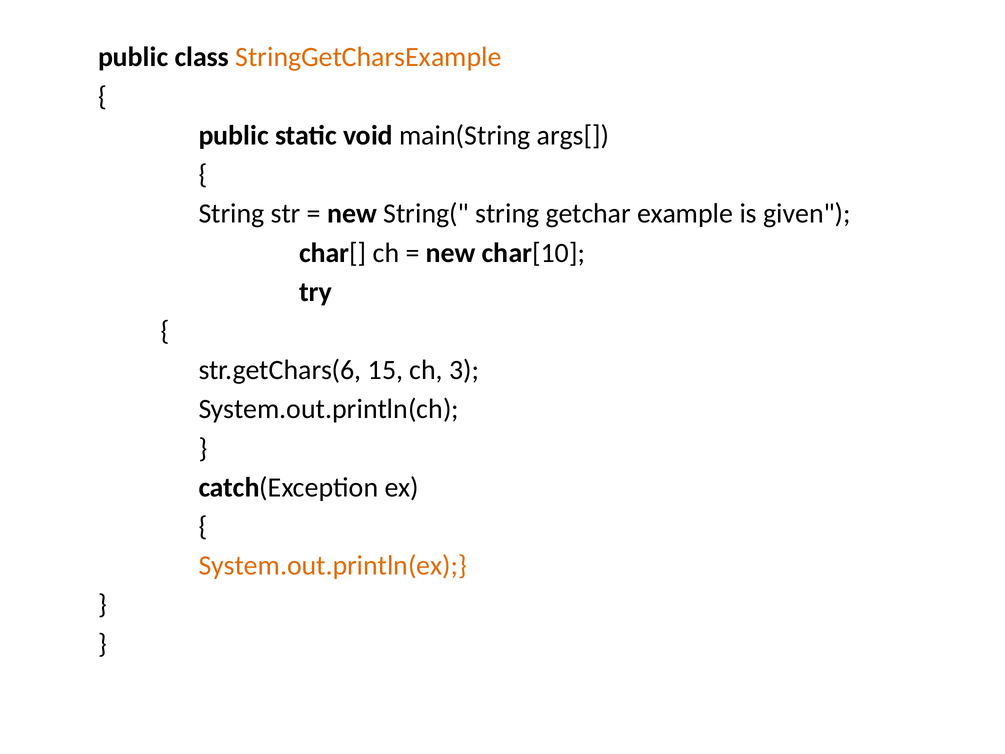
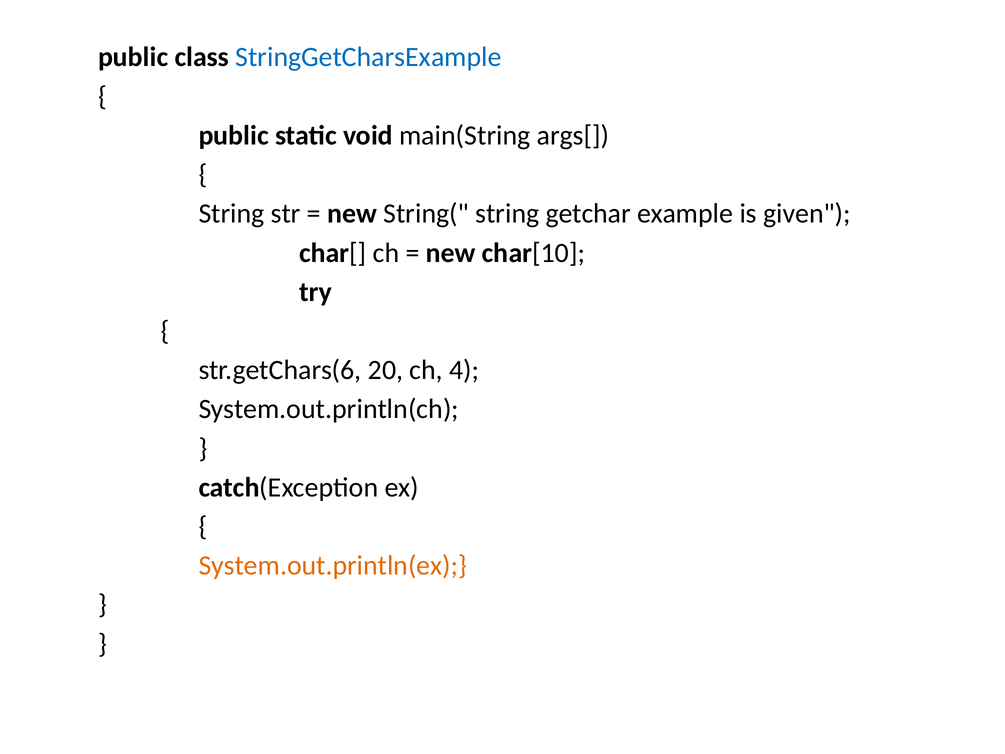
StringGetCharsExample colour: orange -> blue
15: 15 -> 20
3: 3 -> 4
